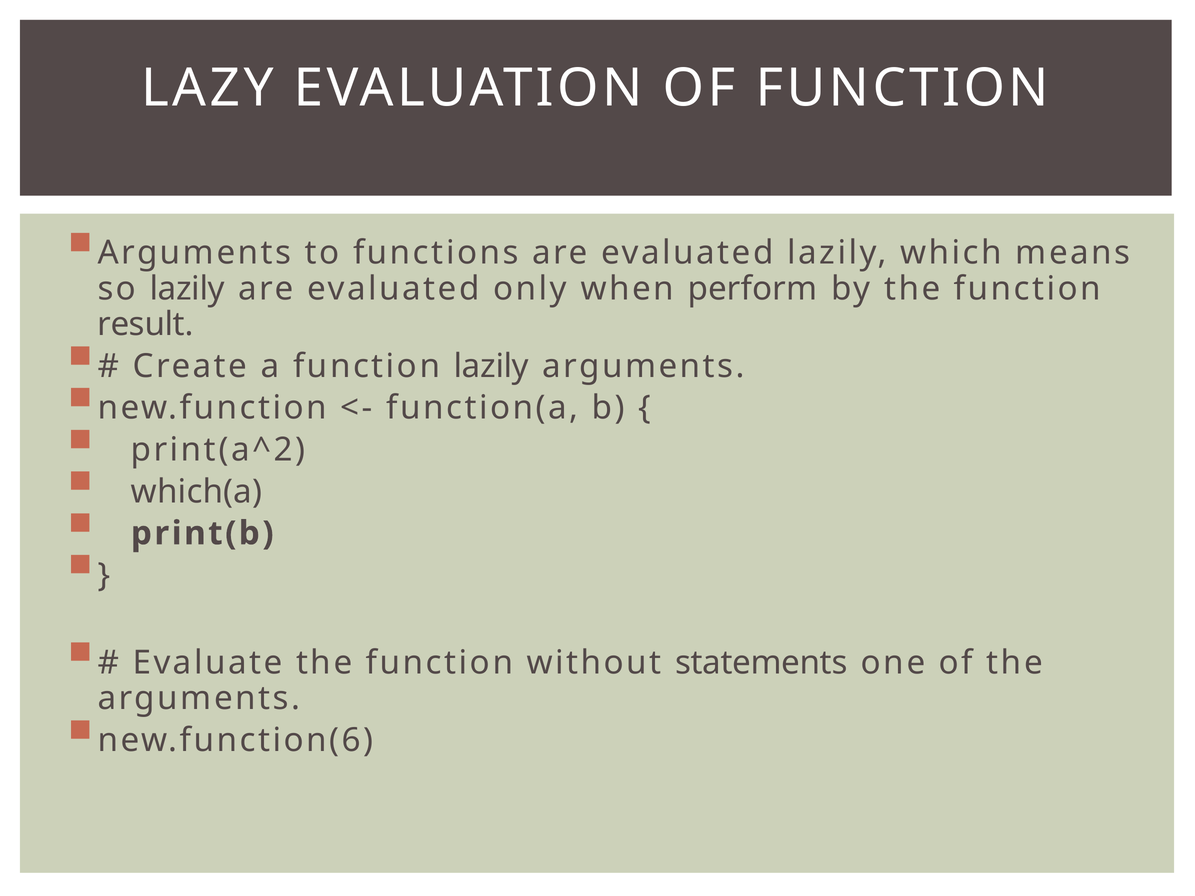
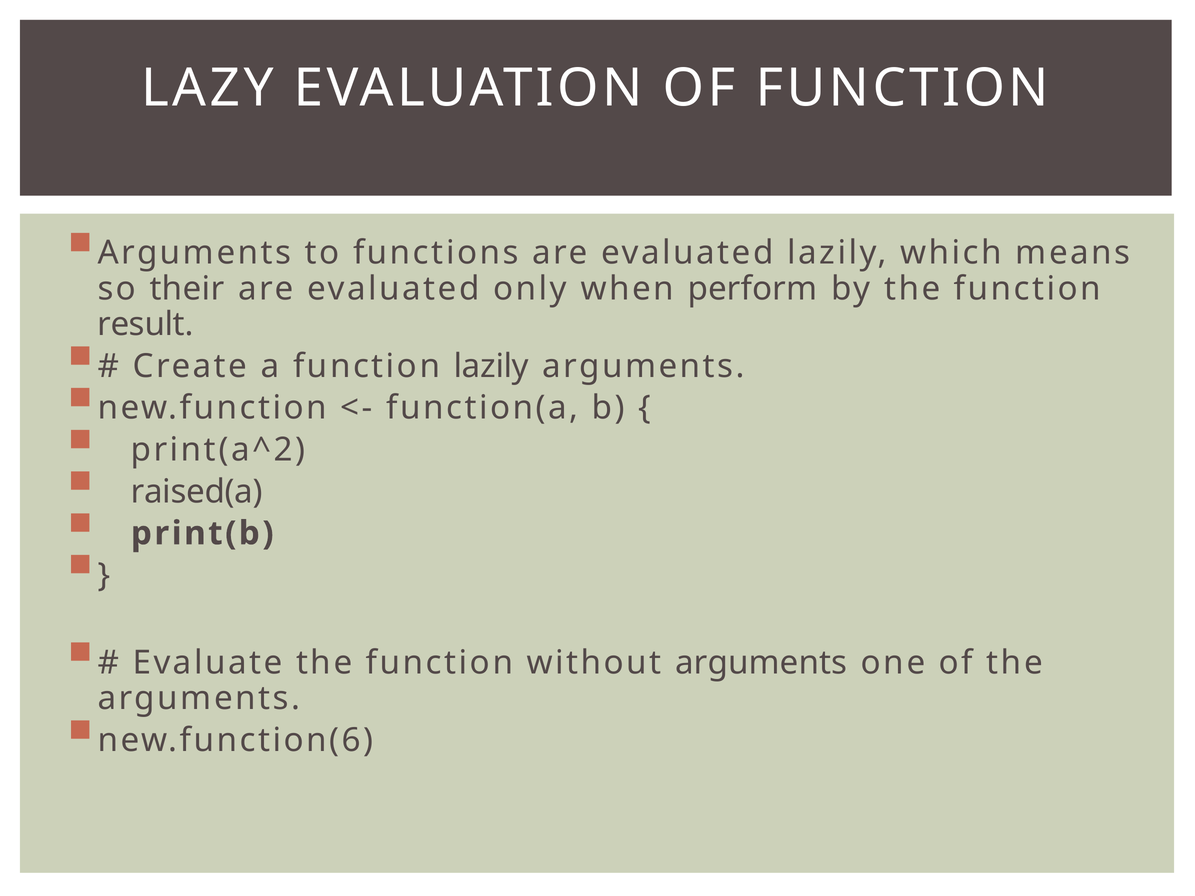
so lazily: lazily -> their
which(a: which(a -> raised(a
without statements: statements -> arguments
